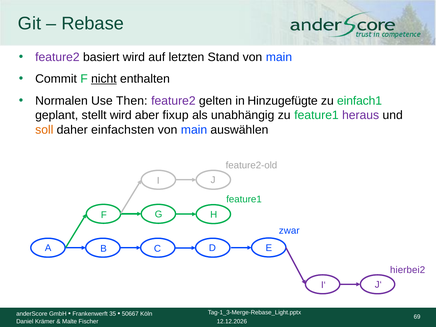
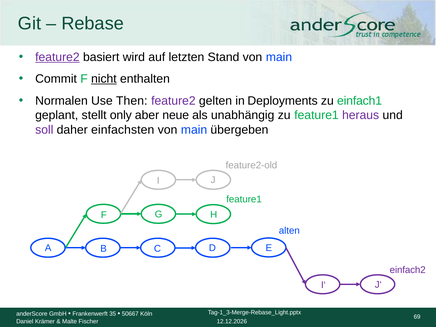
feature2 at (57, 57) underline: none -> present
Hinzugefügte: Hinzugefügte -> Deployments
stellt wird: wird -> only
fixup: fixup -> neue
soll colour: orange -> purple
auswählen: auswählen -> übergeben
zwar: zwar -> alten
hierbei2: hierbei2 -> einfach2
